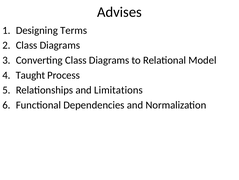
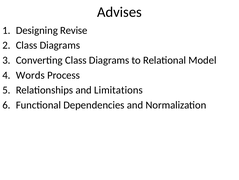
Terms: Terms -> Revise
Taught: Taught -> Words
